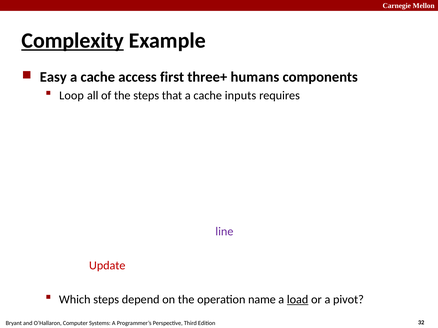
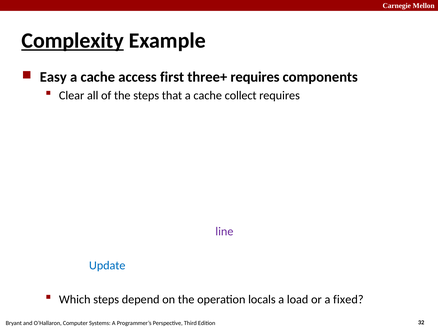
three+ humans: humans -> requires
Loop: Loop -> Clear
inputs: inputs -> collect
Update at (107, 266) colour: red -> blue
name: name -> locals
load underline: present -> none
pivot: pivot -> fixed
